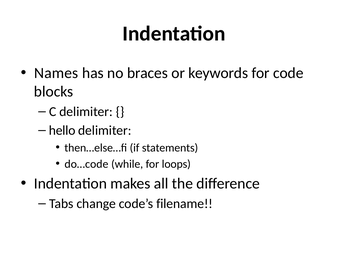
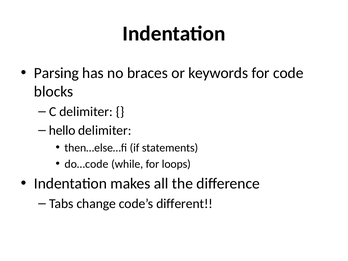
Names: Names -> Parsing
filename: filename -> different
